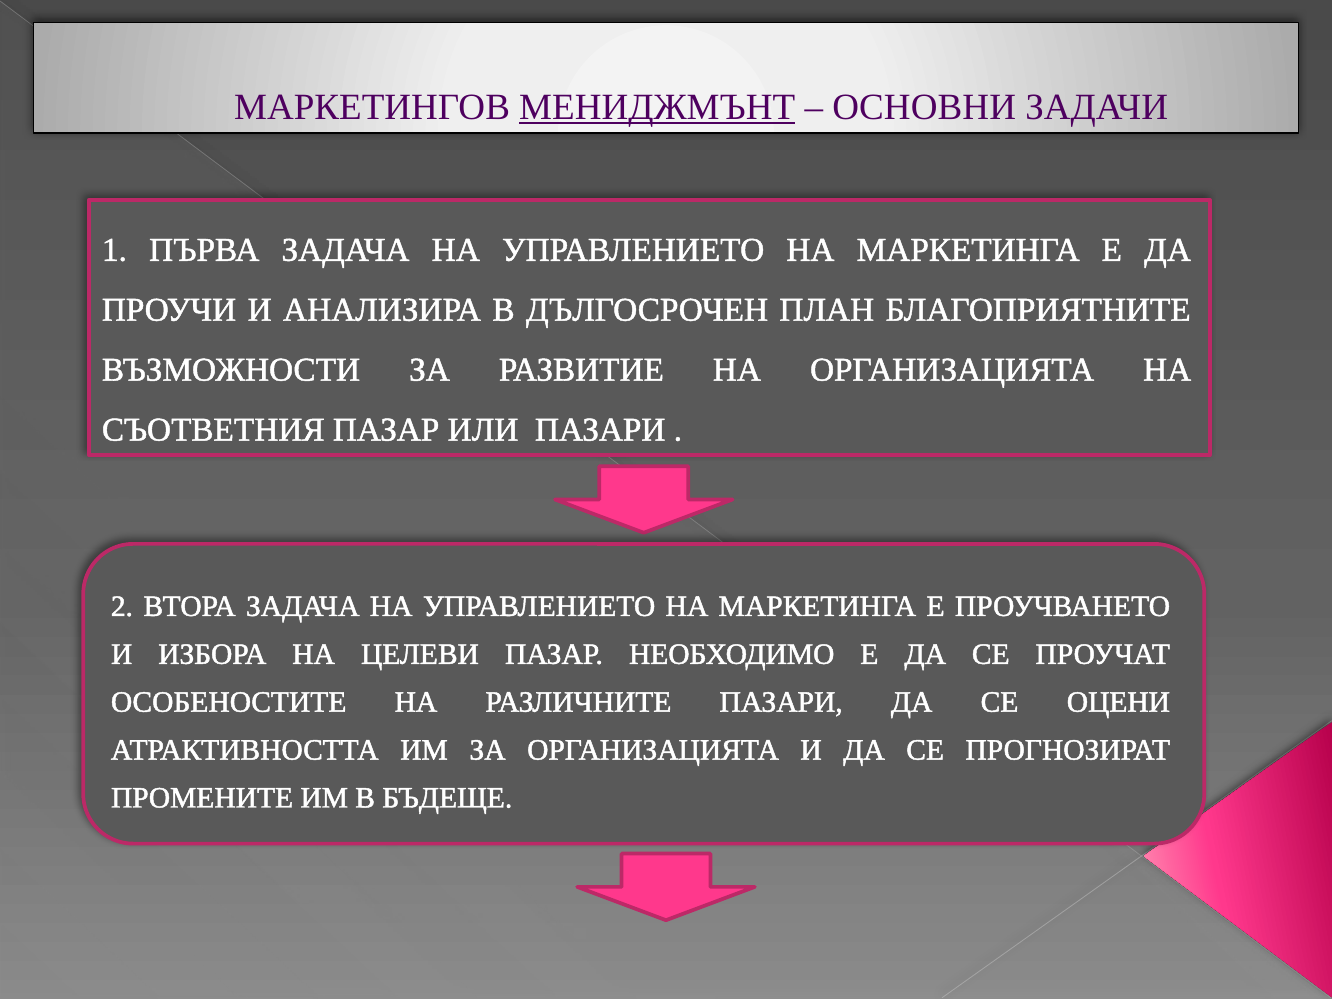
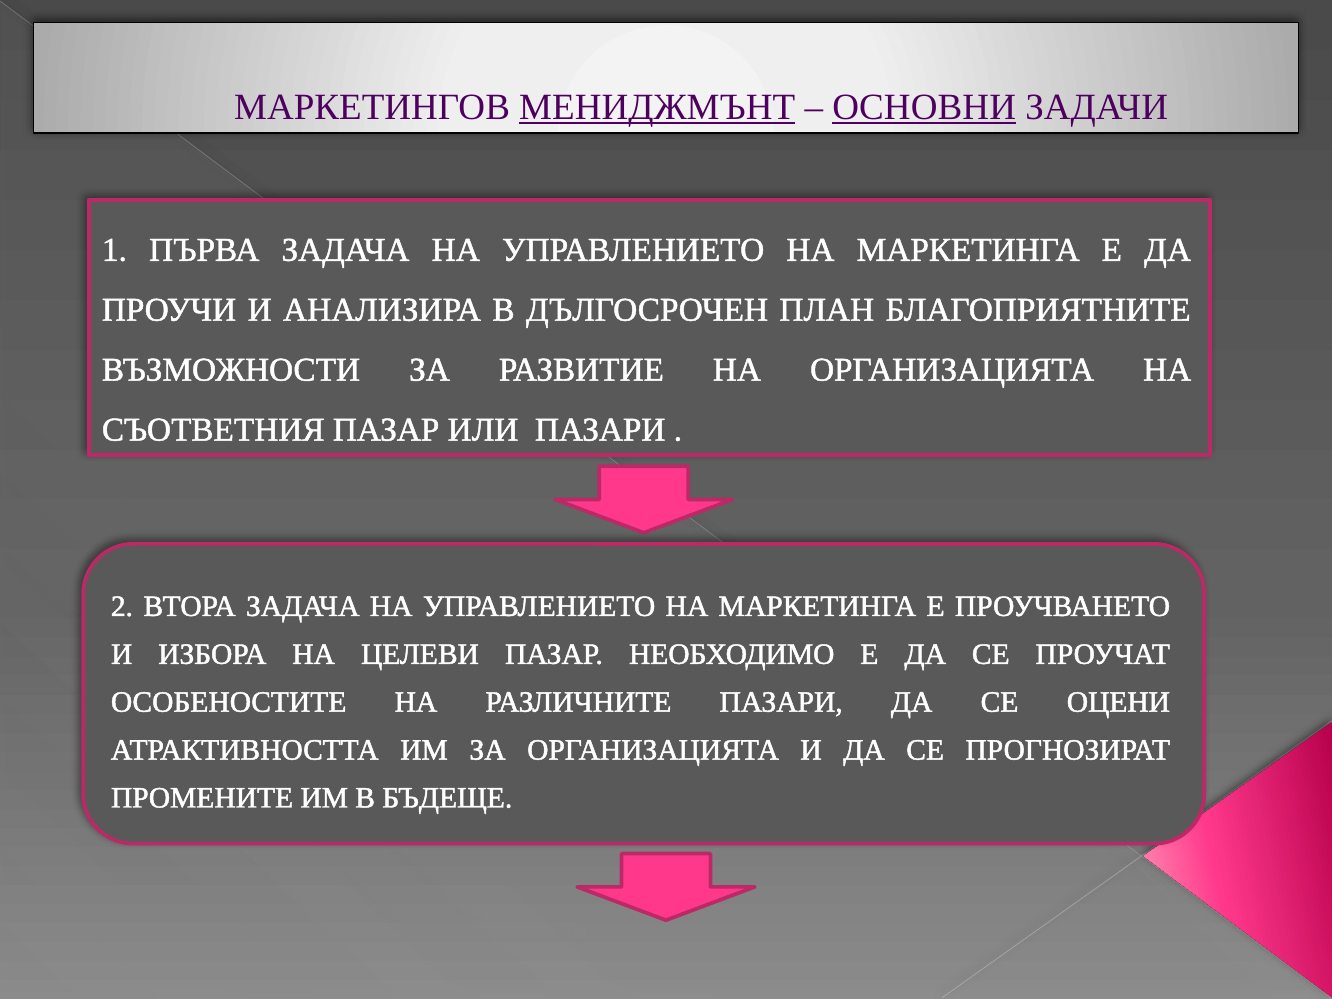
ОСНОВНИ underline: none -> present
